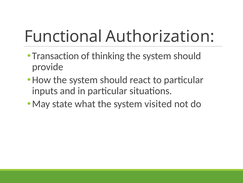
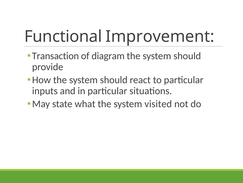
Authorization: Authorization -> Improvement
thinking: thinking -> diagram
